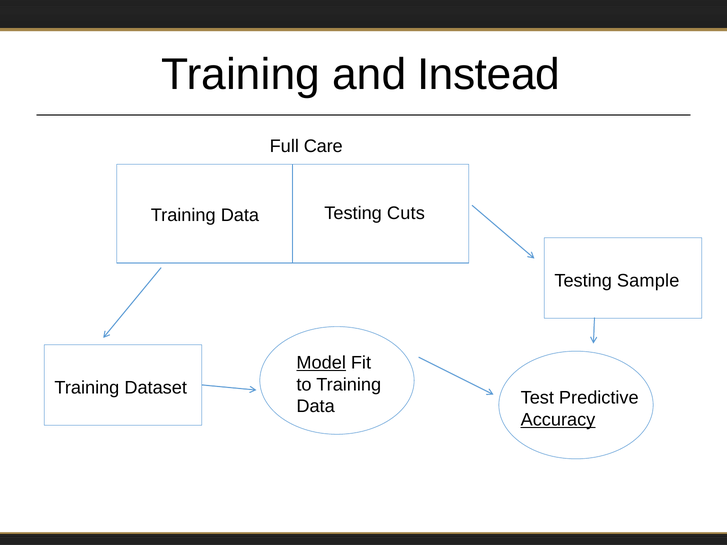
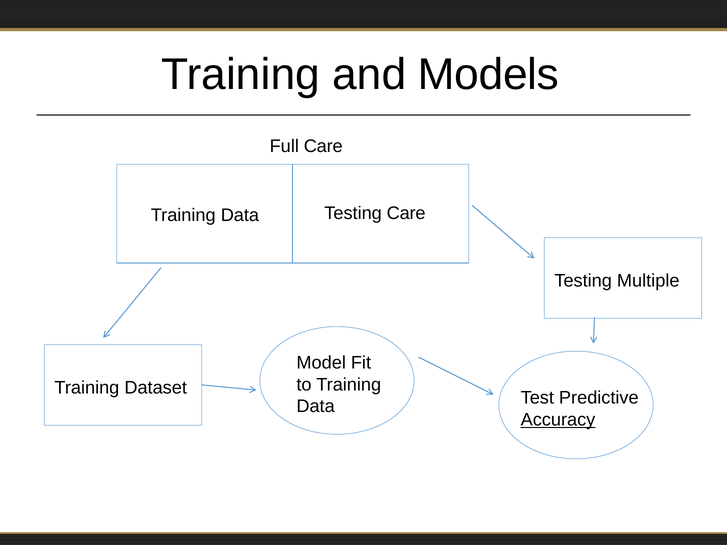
Instead: Instead -> Models
Testing Cuts: Cuts -> Care
Sample: Sample -> Multiple
Model underline: present -> none
